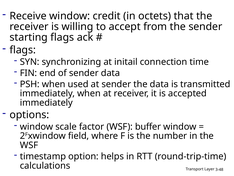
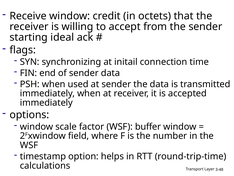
starting flags: flags -> ideal
